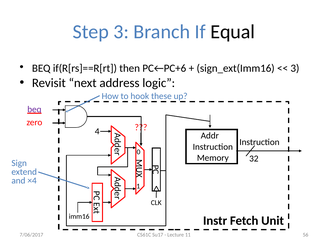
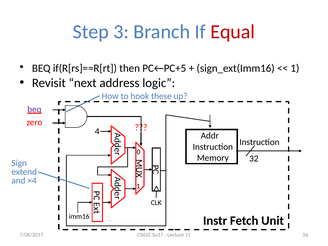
Equal colour: black -> red
PC←PC+6: PC←PC+6 -> PC←PC+5
3 at (295, 68): 3 -> 1
